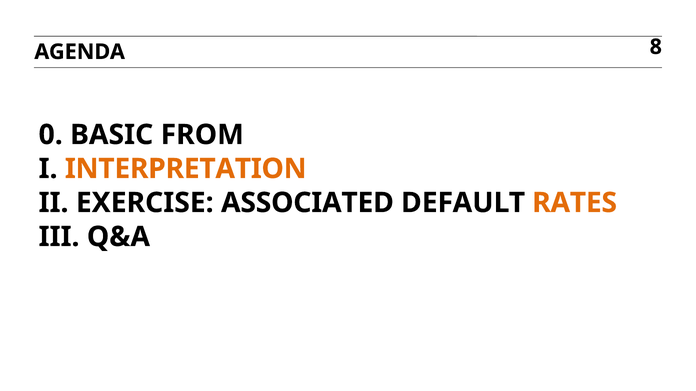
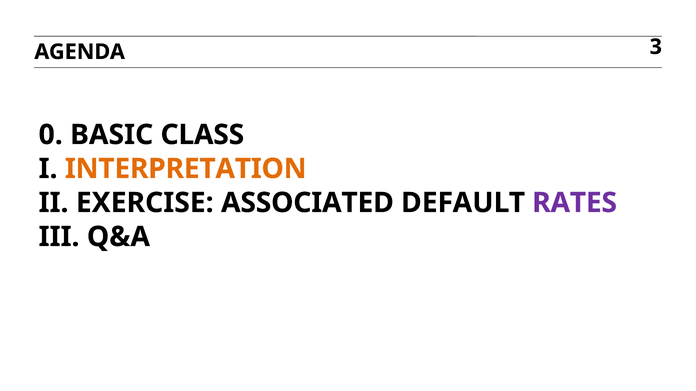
8: 8 -> 3
FROM: FROM -> CLASS
RATES colour: orange -> purple
